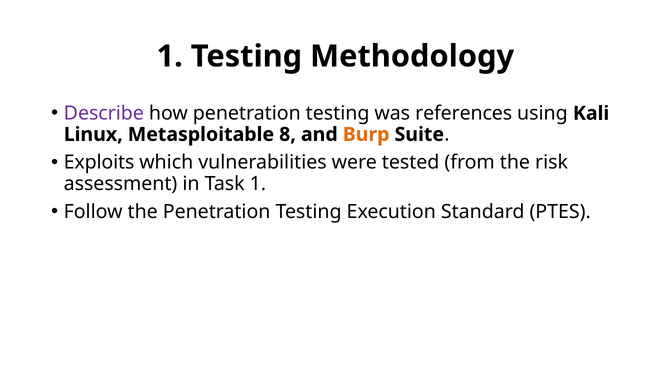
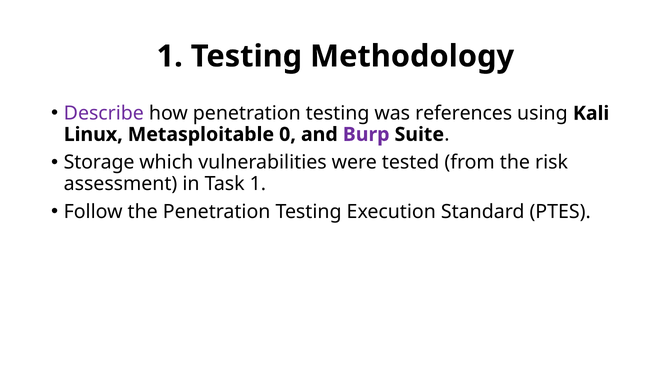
8: 8 -> 0
Burp colour: orange -> purple
Exploits: Exploits -> Storage
